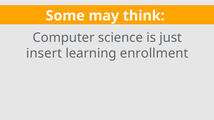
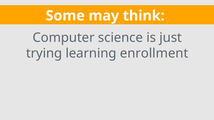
insert: insert -> trying
